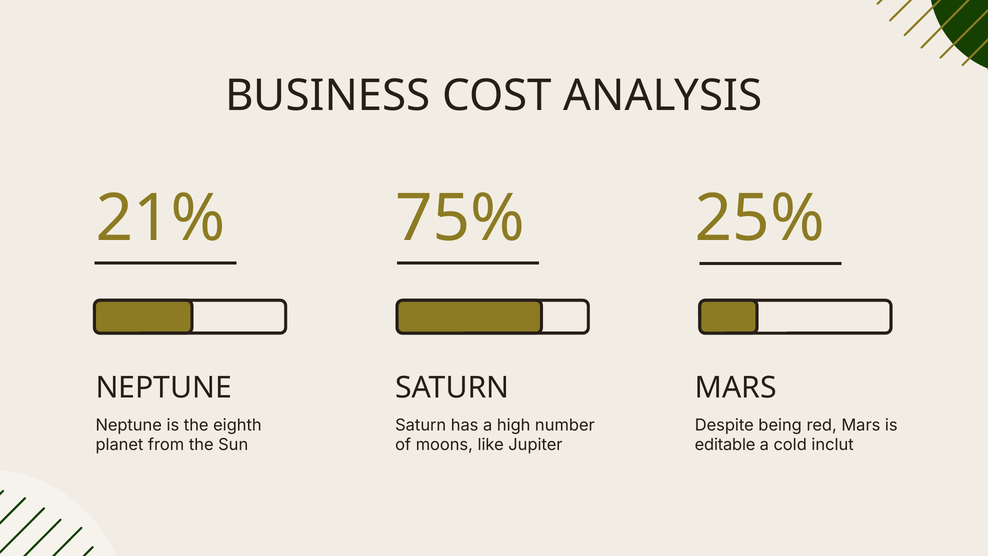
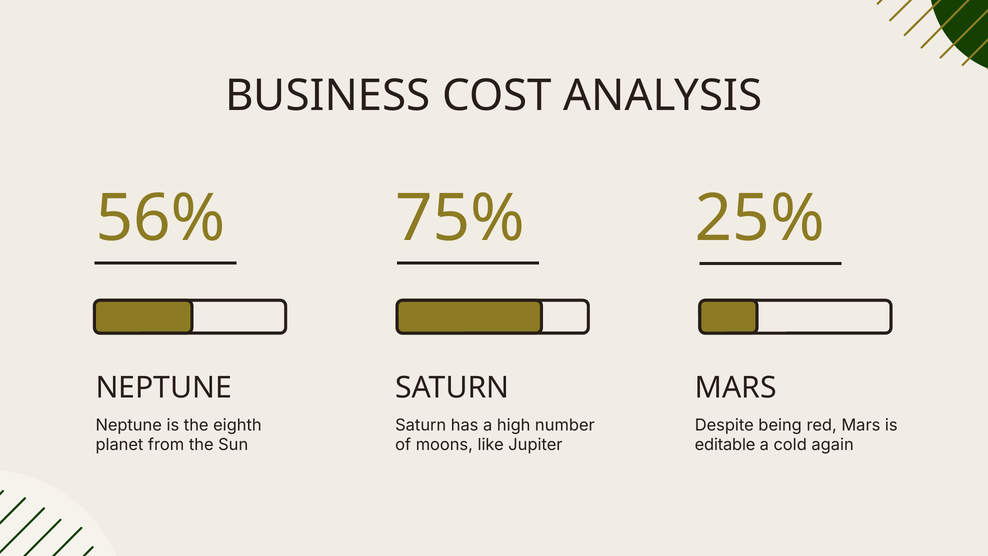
21%: 21% -> 56%
inclut: inclut -> again
